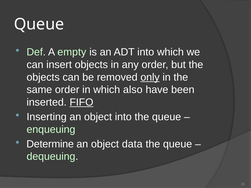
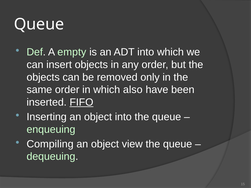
only underline: present -> none
Determine: Determine -> Compiling
data: data -> view
